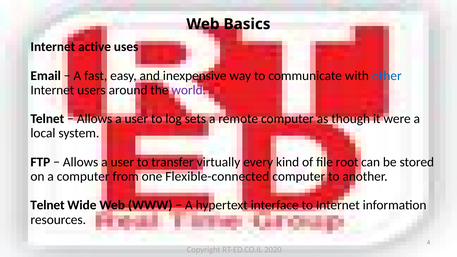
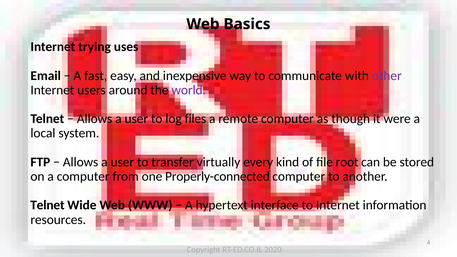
active: active -> trying
other colour: blue -> purple
sets: sets -> files
Flexible-connected: Flexible-connected -> Properly-connected
